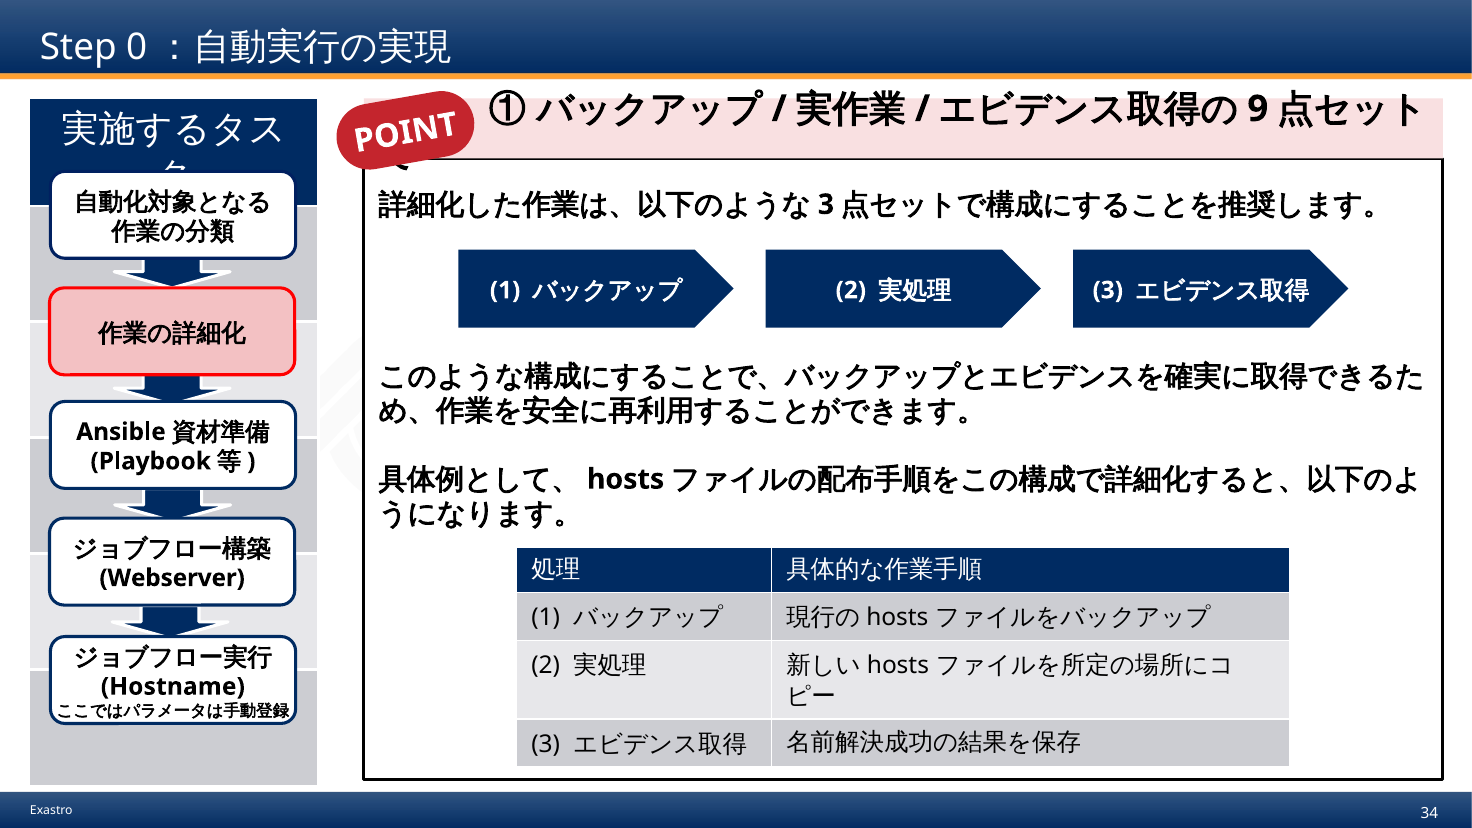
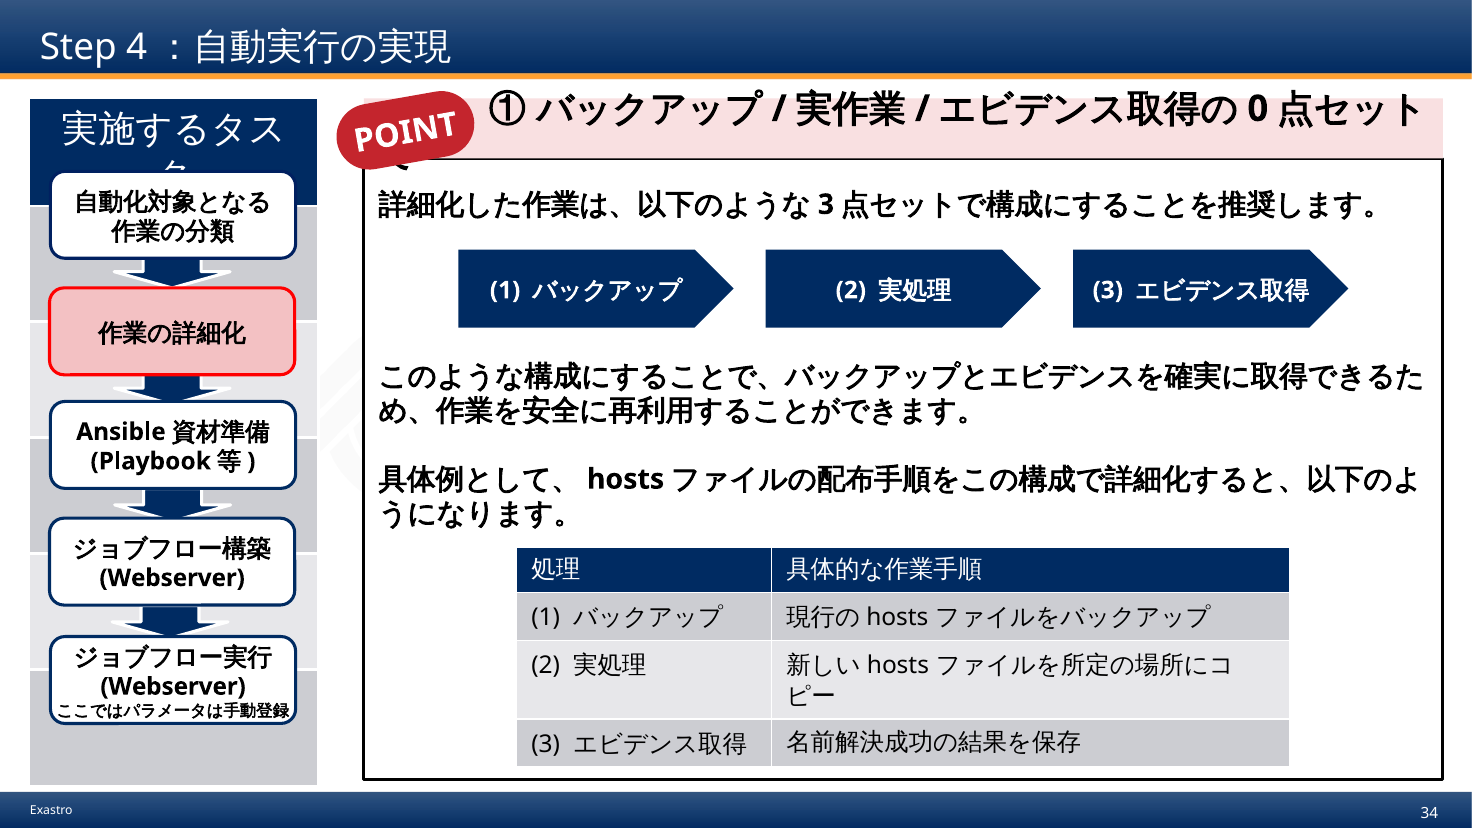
0: 0 -> 4
9: 9 -> 0
Hostname at (173, 687): Hostname -> Webserver
